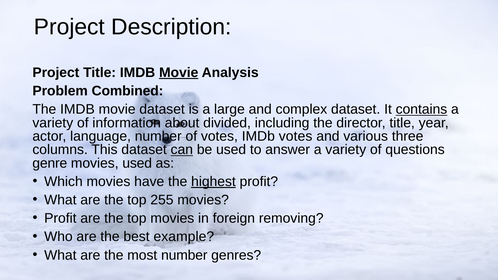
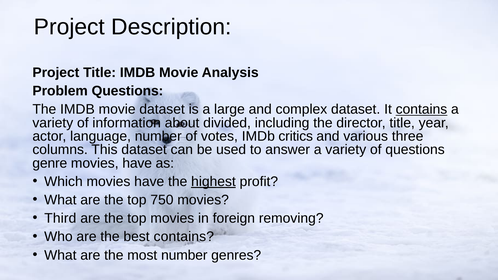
Movie at (179, 73) underline: present -> none
Problem Combined: Combined -> Questions
IMDb votes: votes -> critics
can underline: present -> none
used at (137, 163): used -> have
255: 255 -> 750
Profit at (60, 218): Profit -> Third
best example: example -> contains
